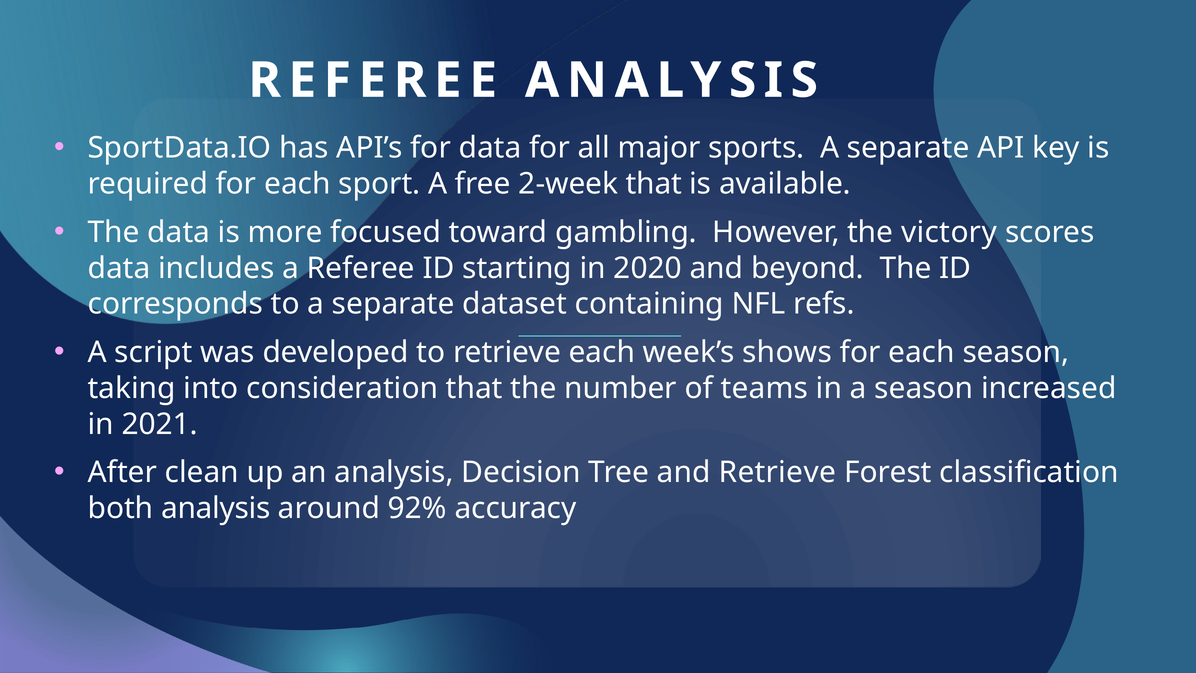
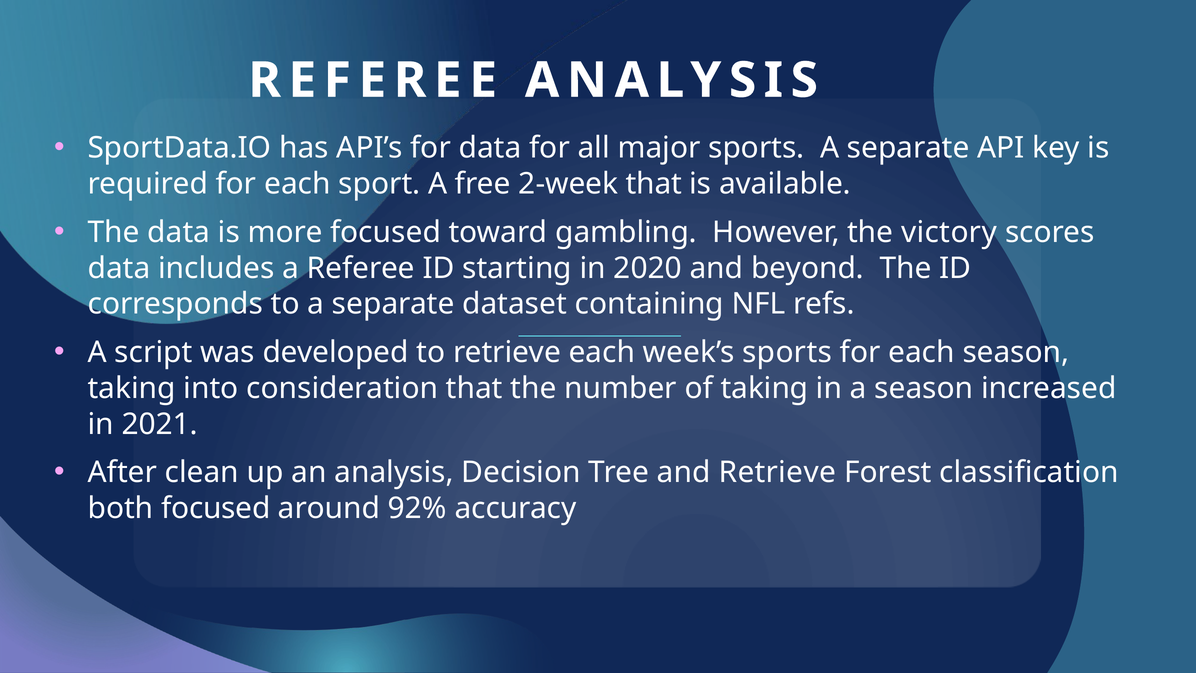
week’s shows: shows -> sports
of teams: teams -> taking
both analysis: analysis -> focused
